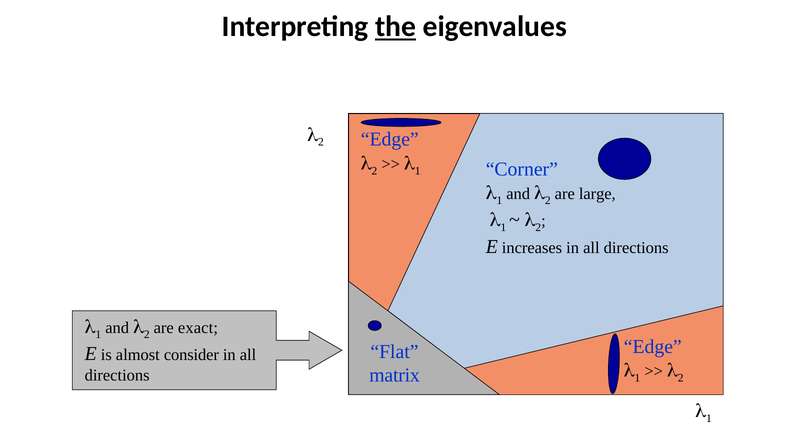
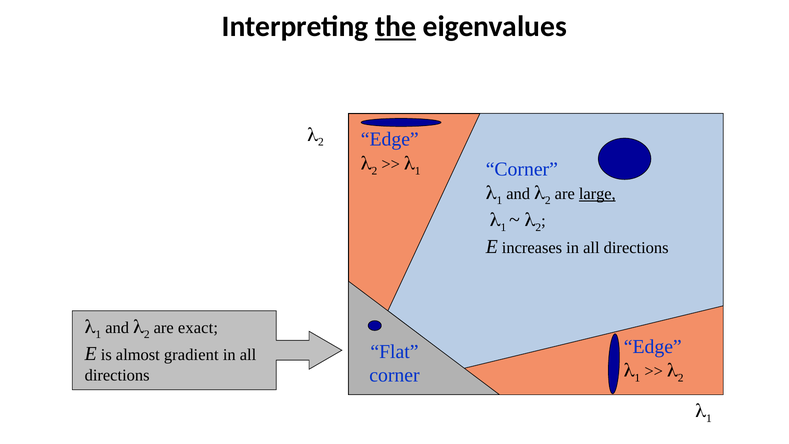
large underline: none -> present
consider: consider -> gradient
matrix at (395, 375): matrix -> corner
